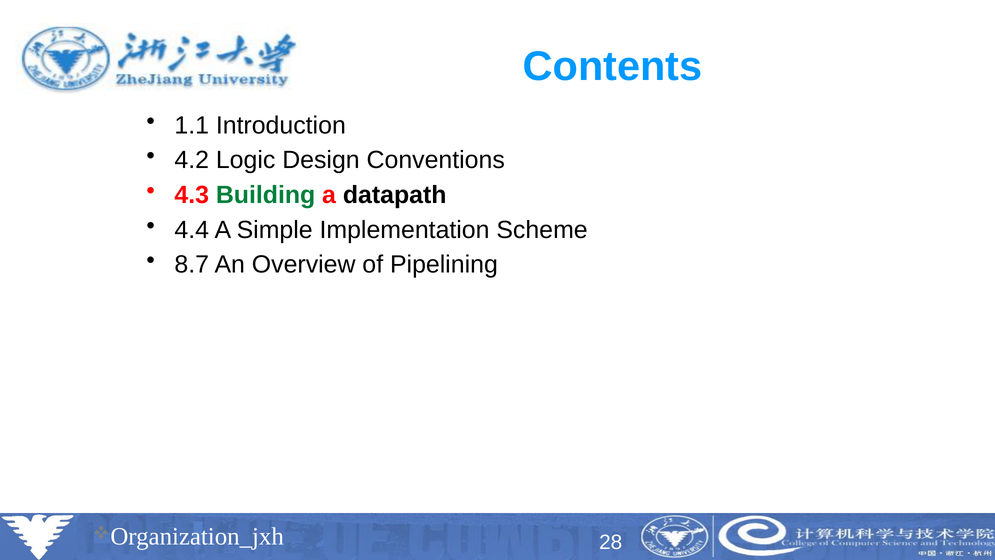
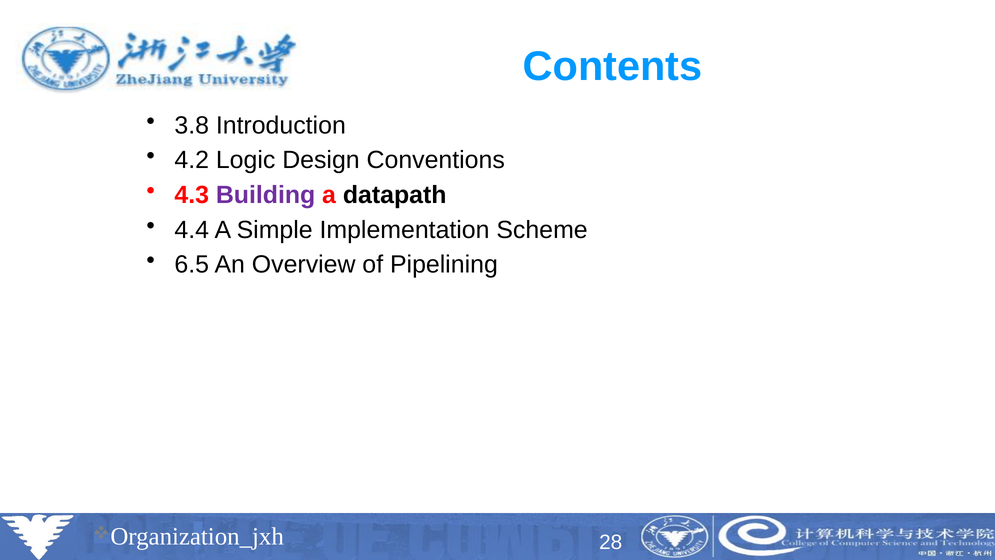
1.1: 1.1 -> 3.8
Building colour: green -> purple
8.7: 8.7 -> 6.5
